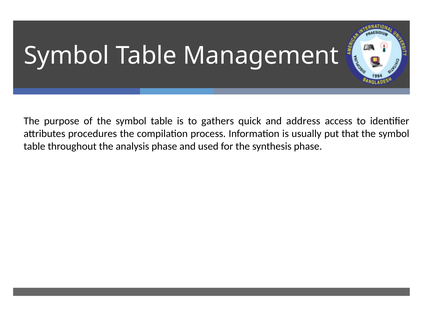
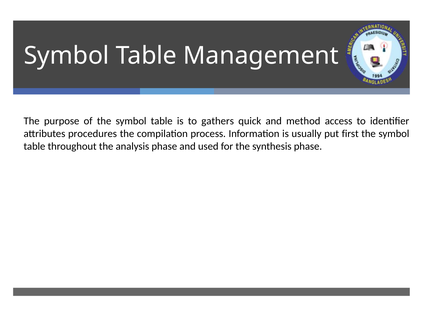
address: address -> method
that: that -> first
